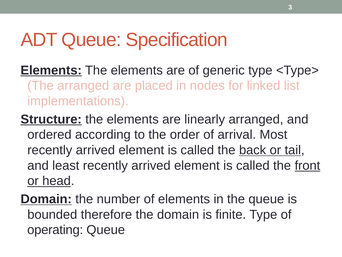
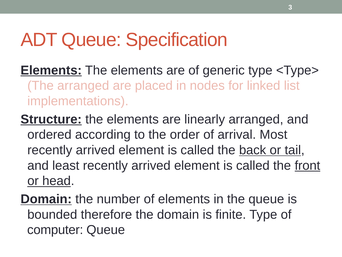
operating: operating -> computer
